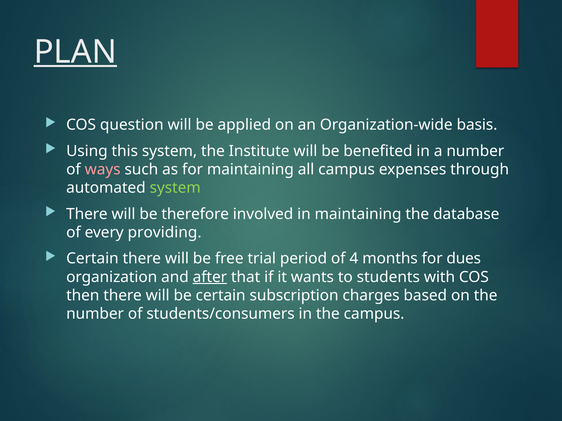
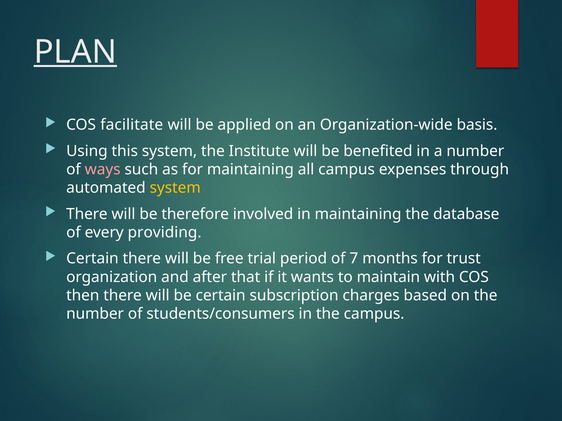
question: question -> facilitate
system at (175, 188) colour: light green -> yellow
4: 4 -> 7
dues: dues -> trust
after underline: present -> none
students: students -> maintain
